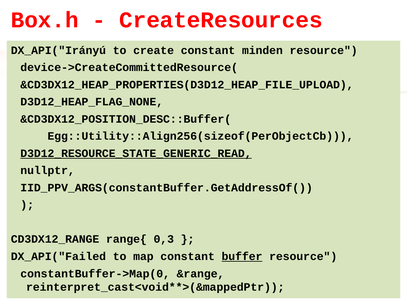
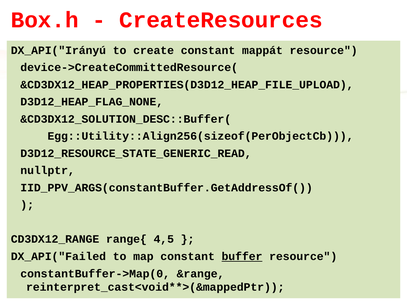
minden: minden -> mappát
&CD3DX12_POSITION_DESC::Buffer(: &CD3DX12_POSITION_DESC::Buffer( -> &CD3DX12_SOLUTION_DESC::Buffer(
D3D12_RESOURCE_STATE_GENERIC_READ underline: present -> none
0,3: 0,3 -> 4,5
